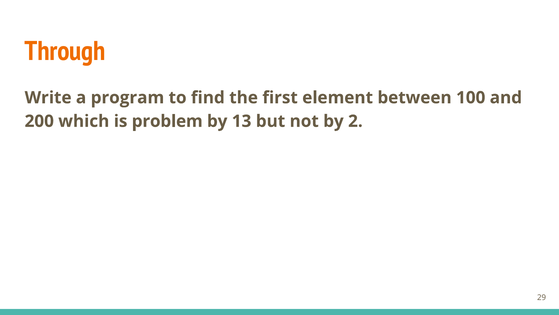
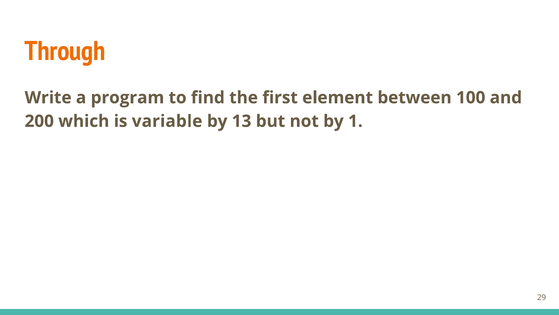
problem: problem -> variable
2: 2 -> 1
